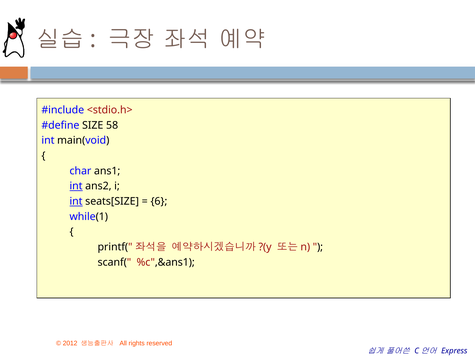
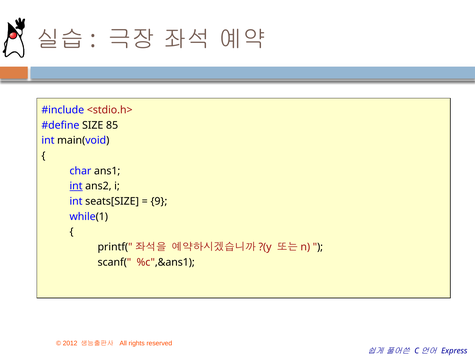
58: 58 -> 85
int at (76, 201) underline: present -> none
6: 6 -> 9
